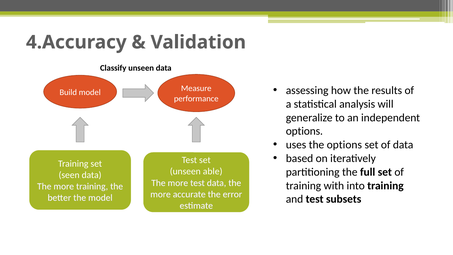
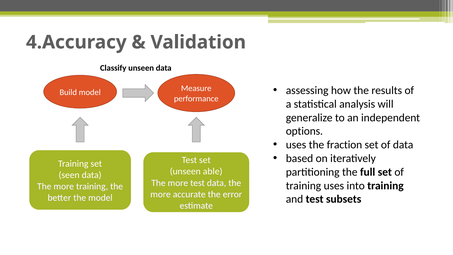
the options: options -> fraction
training with: with -> uses
